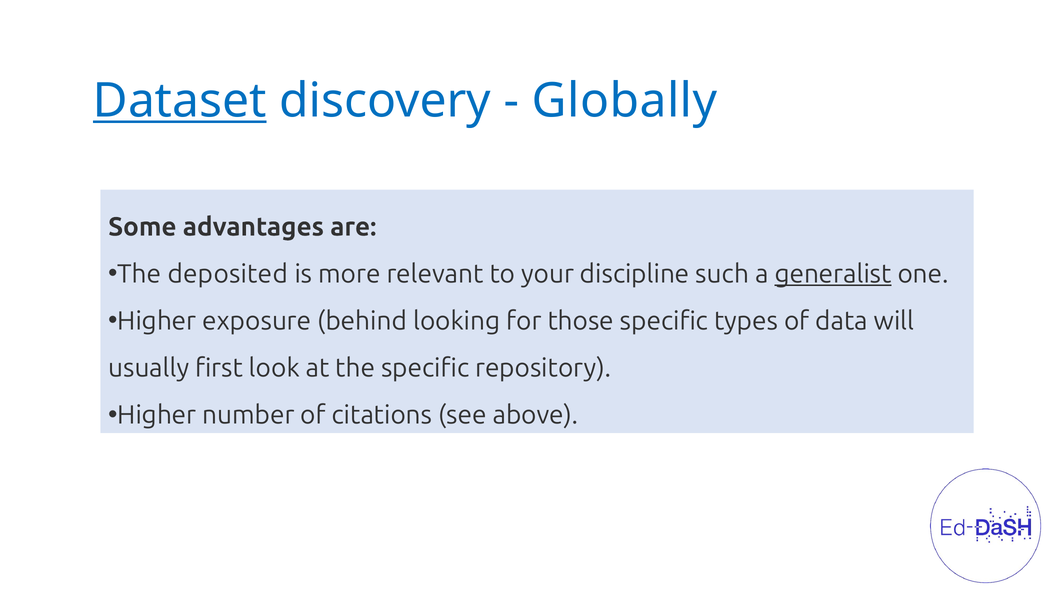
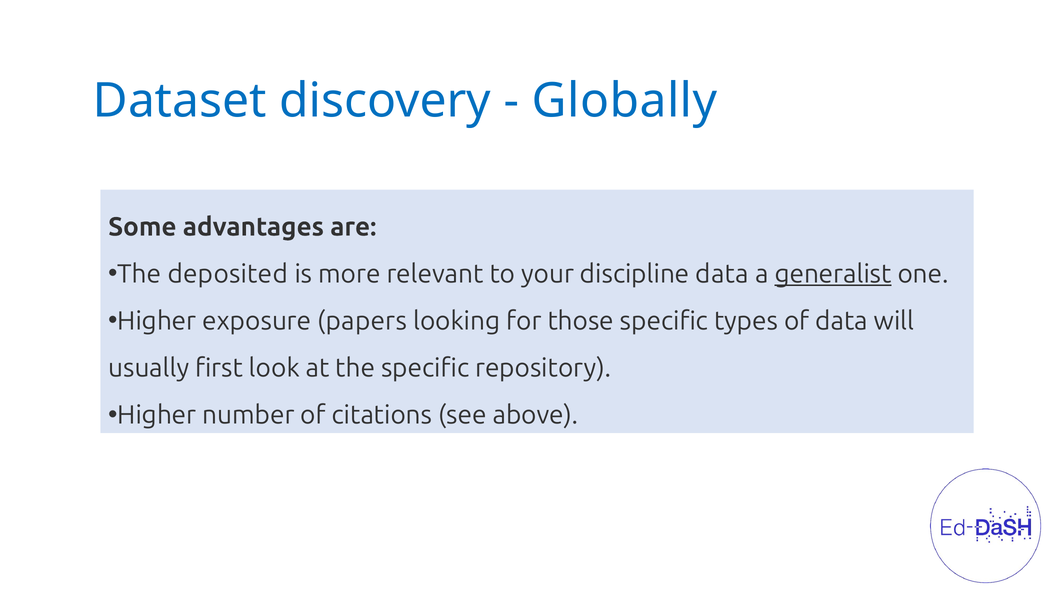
Dataset underline: present -> none
discipline such: such -> data
behind: behind -> papers
